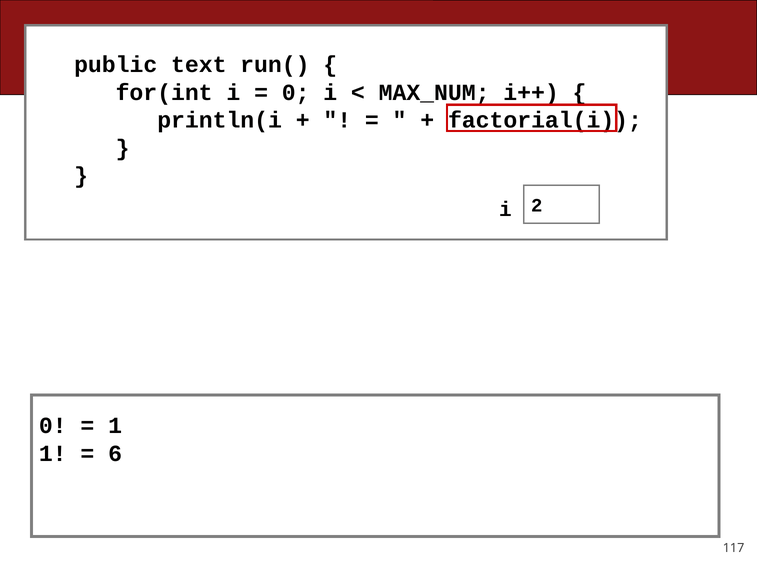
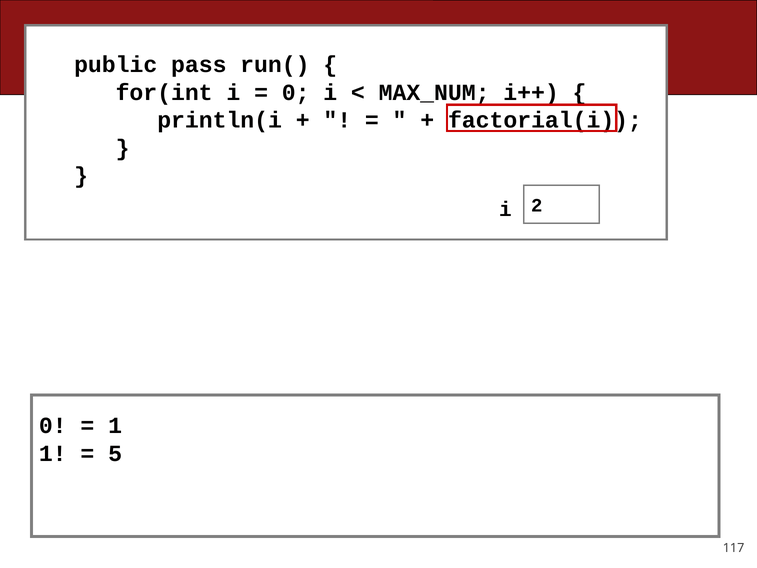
text: text -> pass
6: 6 -> 5
